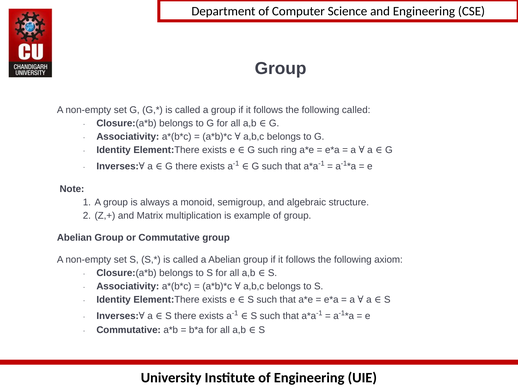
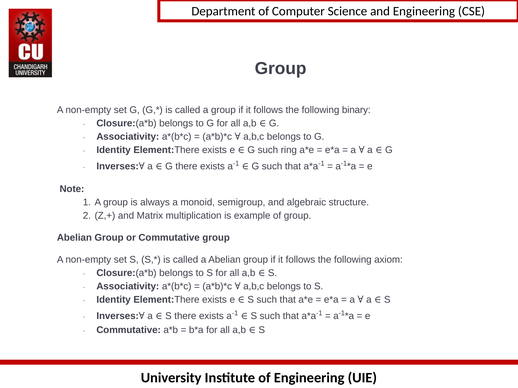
following called: called -> binary
